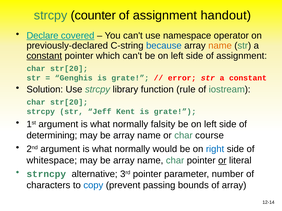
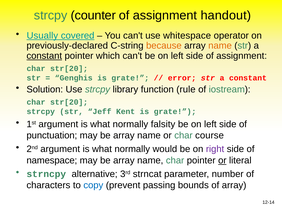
Declare: Declare -> Usually
namespace: namespace -> whitespace
because colour: blue -> orange
determining: determining -> punctuation
right colour: blue -> purple
whitespace: whitespace -> namespace
3rd pointer: pointer -> strncat
